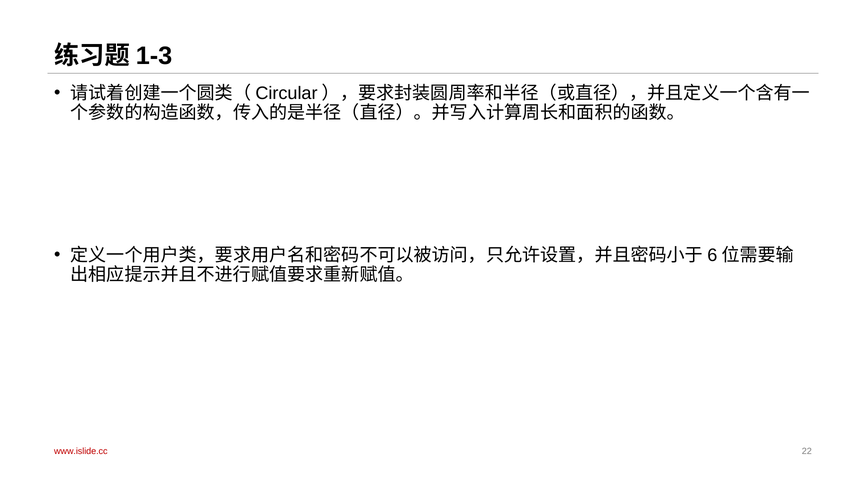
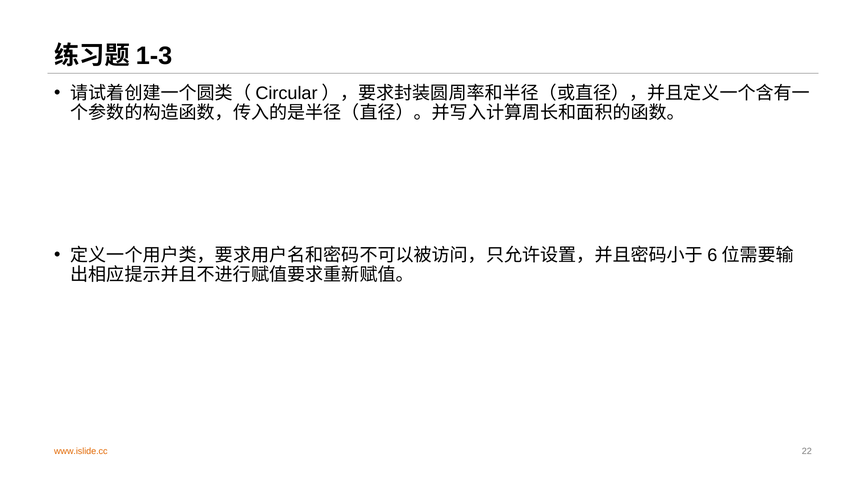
www.islide.cc colour: red -> orange
